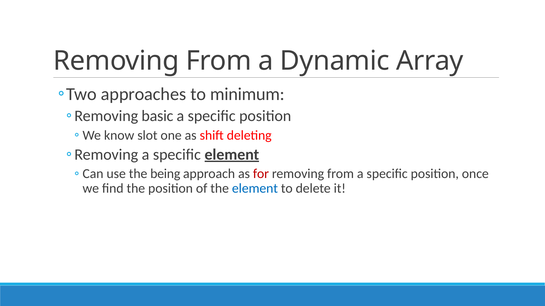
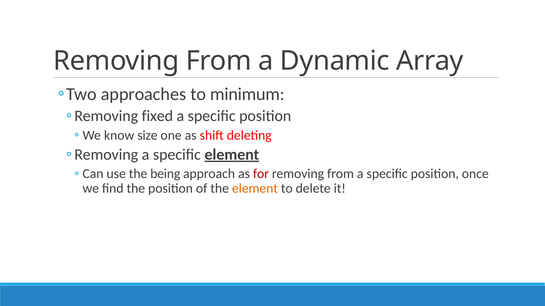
basic: basic -> fixed
slot: slot -> size
element at (255, 189) colour: blue -> orange
